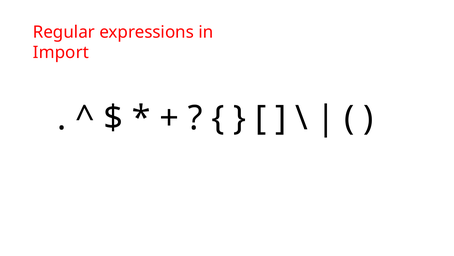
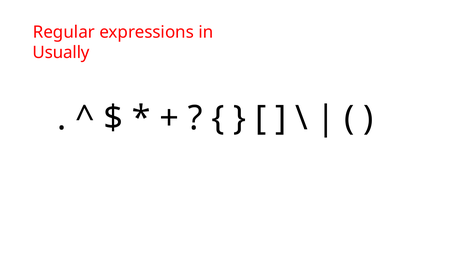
Import: Import -> Usually
